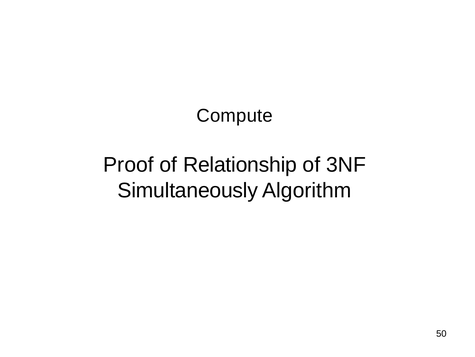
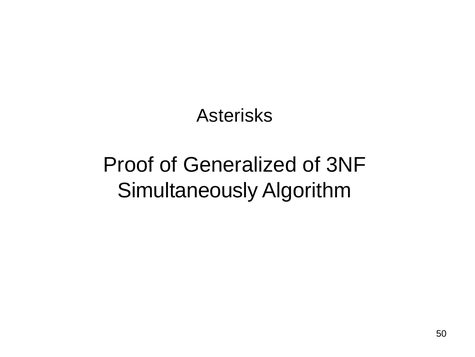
Compute: Compute -> Asterisks
Relationship: Relationship -> Generalized
